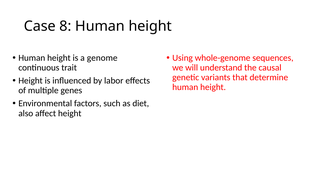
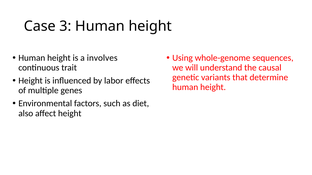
8: 8 -> 3
genome: genome -> involves
